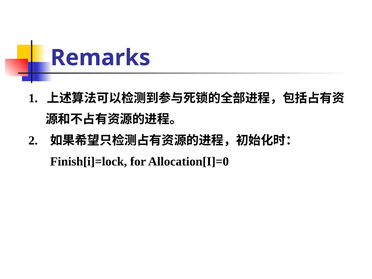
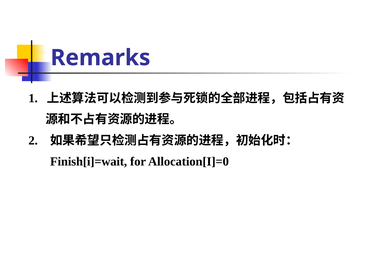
Finish[i]=lock: Finish[i]=lock -> Finish[i]=wait
